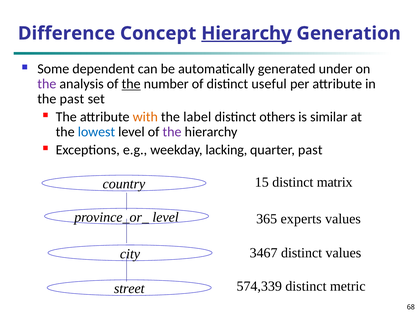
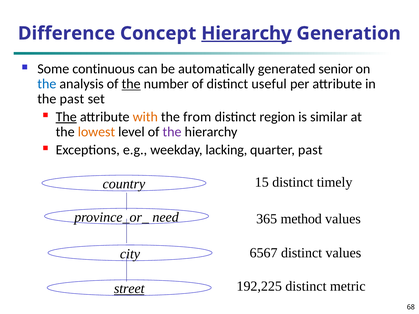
dependent: dependent -> continuous
under: under -> senior
the at (47, 84) colour: purple -> blue
The at (66, 117) underline: none -> present
label: label -> from
others: others -> region
lowest colour: blue -> orange
matrix: matrix -> timely
province_or_ level: level -> need
experts: experts -> method
3467: 3467 -> 6567
574,339: 574,339 -> 192,225
street underline: none -> present
